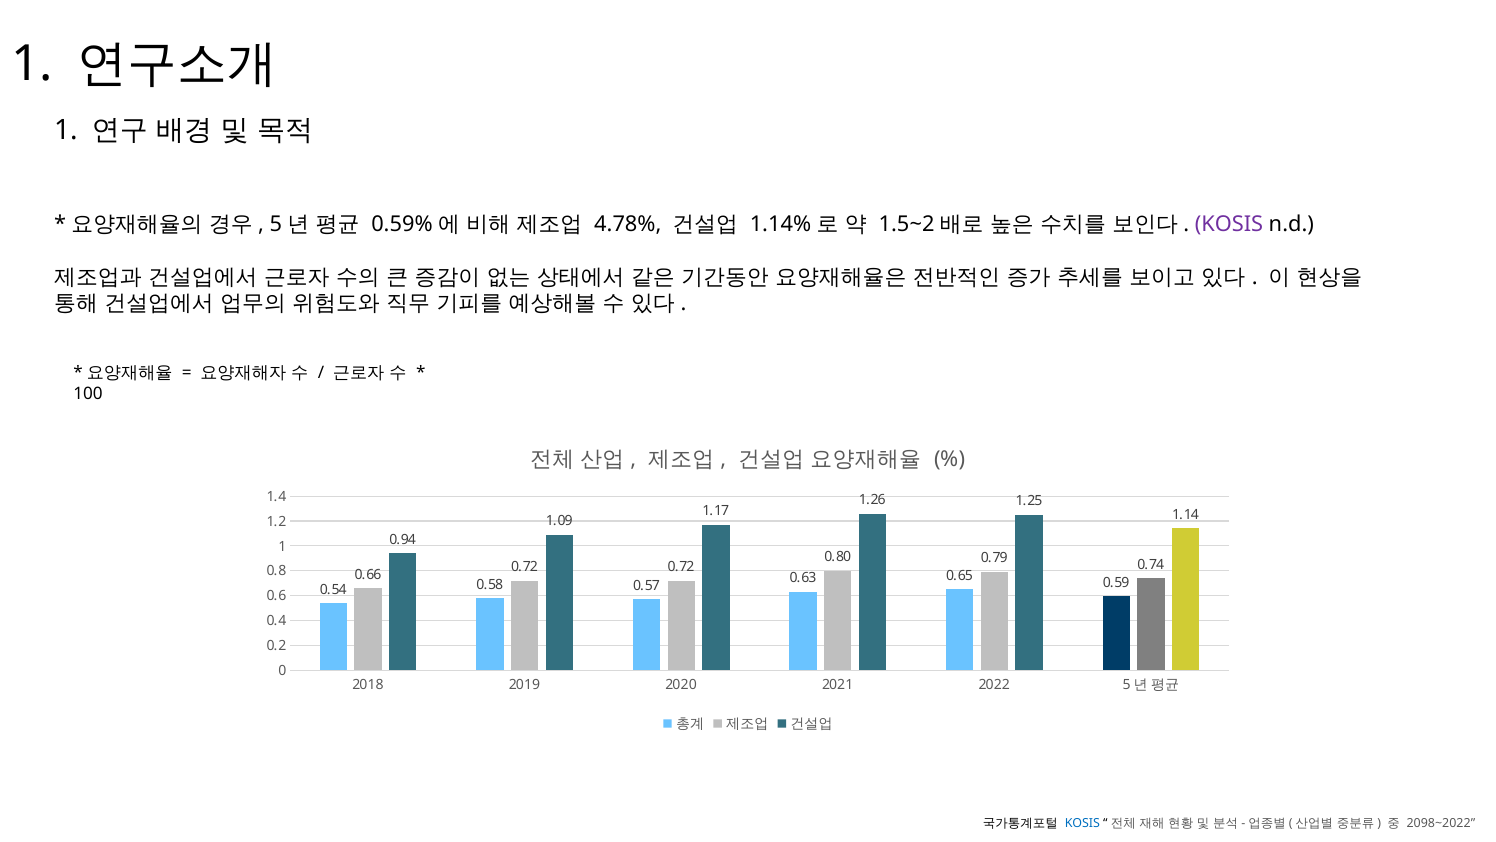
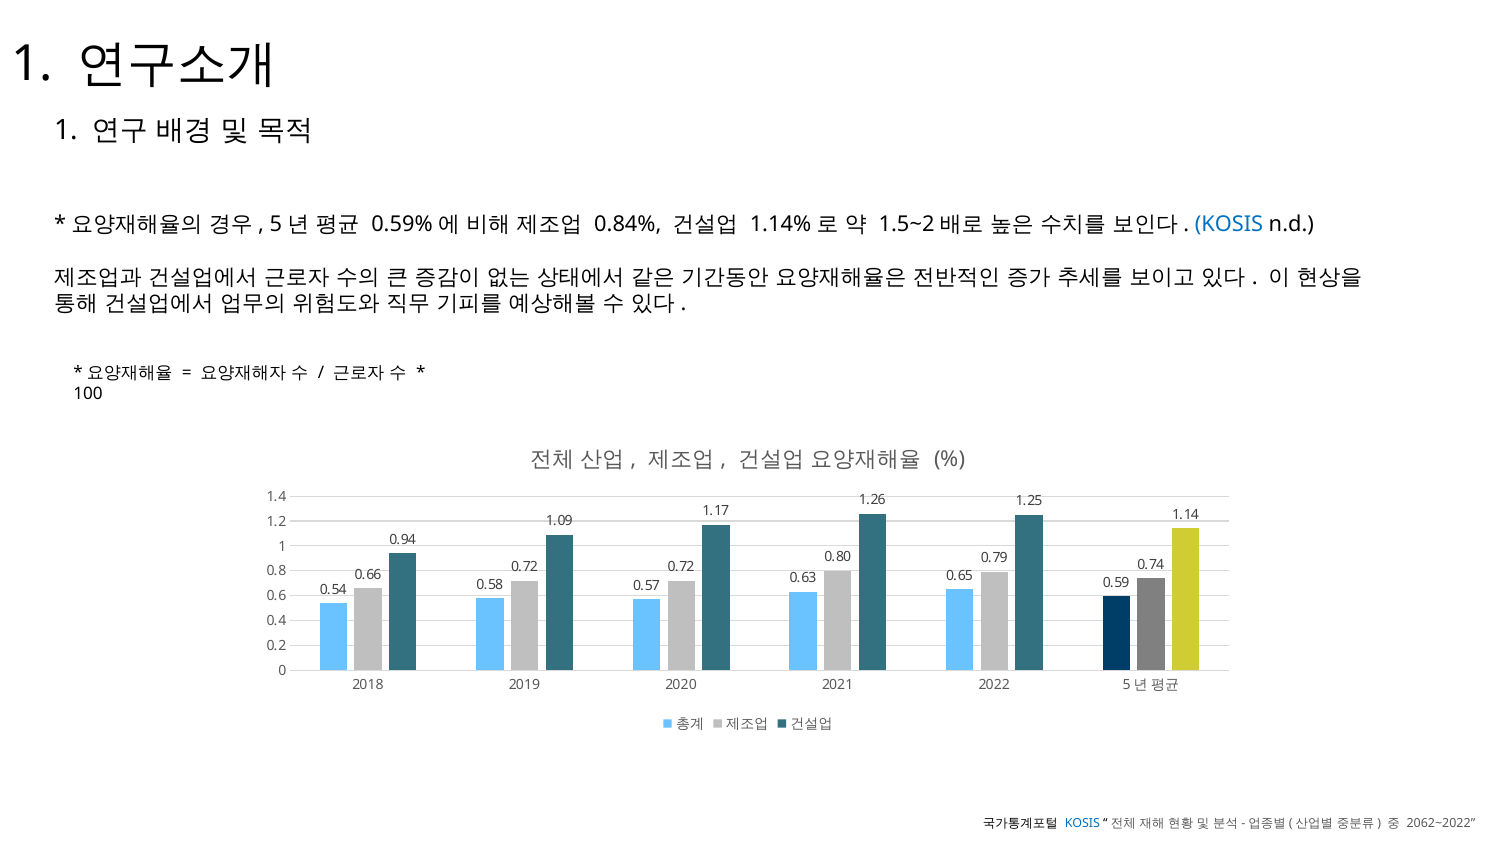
4.78%: 4.78% -> 0.84%
KOSIS at (1229, 224) colour: purple -> blue
2098~2022: 2098~2022 -> 2062~2022
